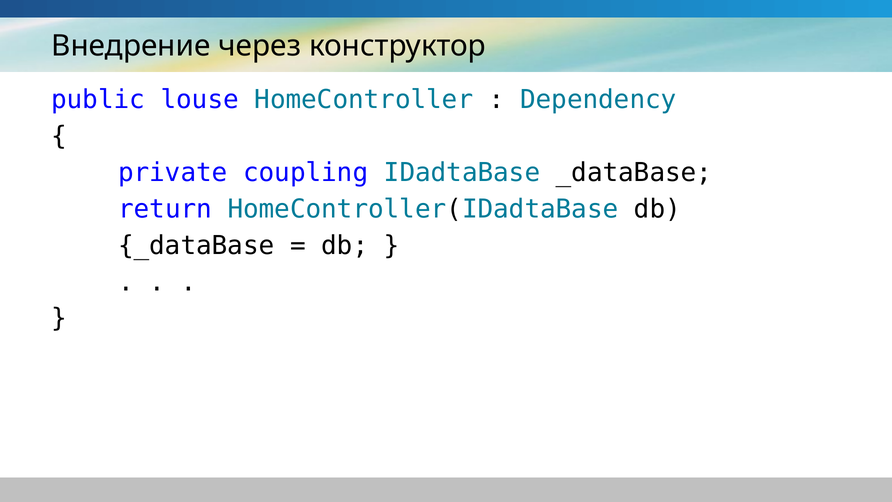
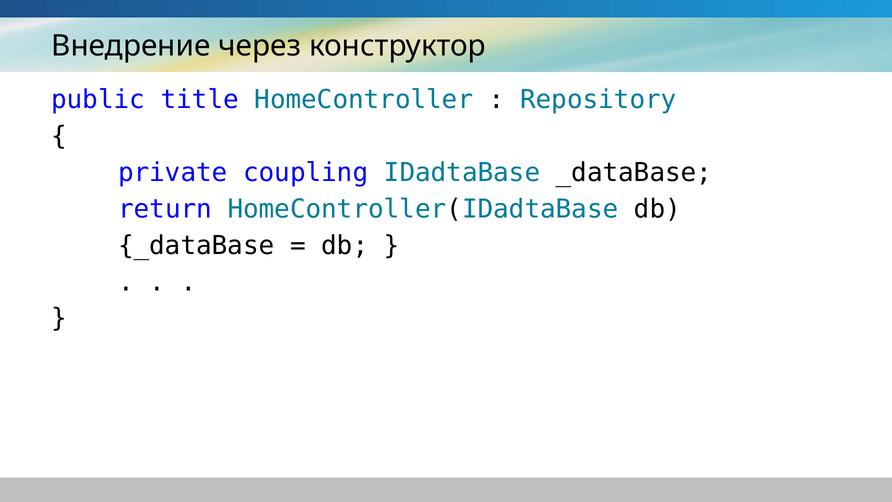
louse: louse -> title
Dependency: Dependency -> Repository
